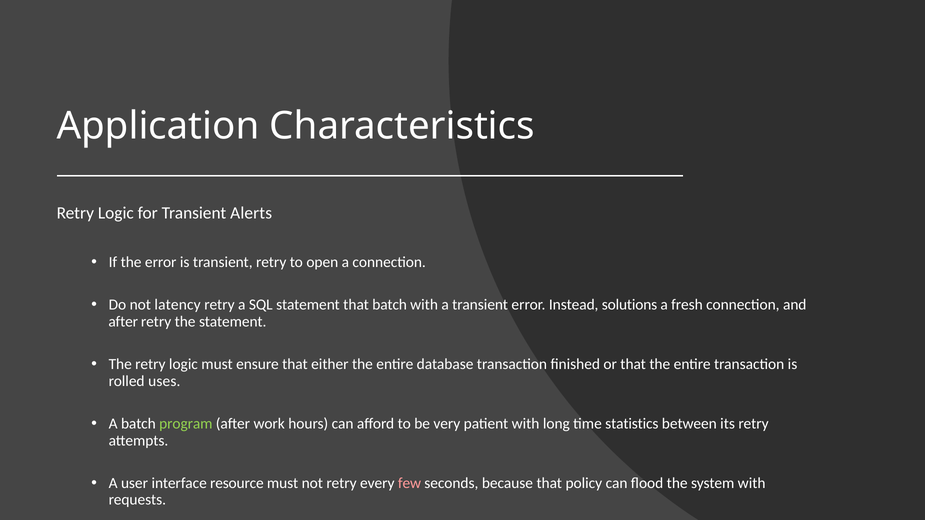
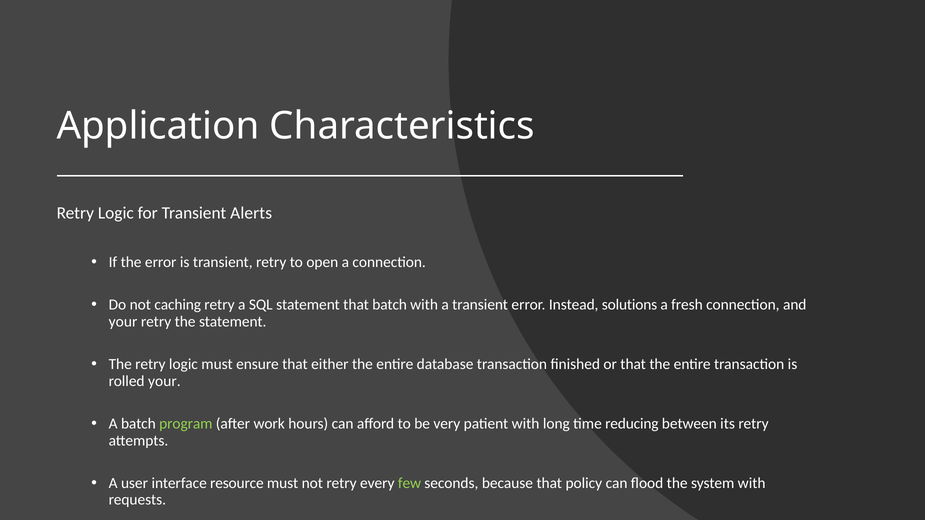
latency: latency -> caching
after at (123, 322): after -> your
rolled uses: uses -> your
statistics: statistics -> reducing
few colour: pink -> light green
